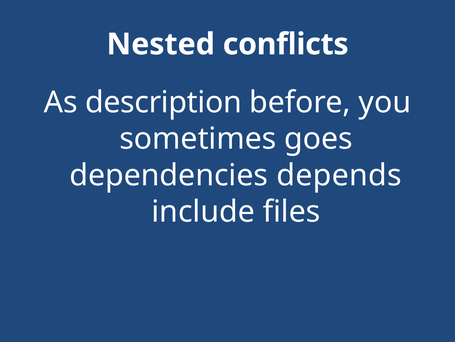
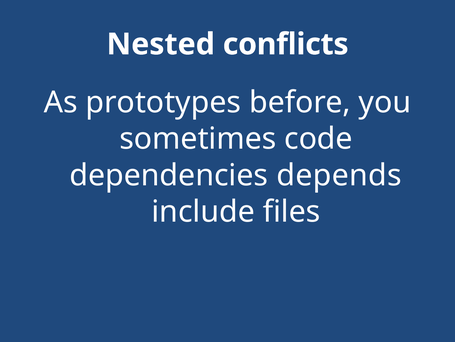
description: description -> prototypes
goes: goes -> code
